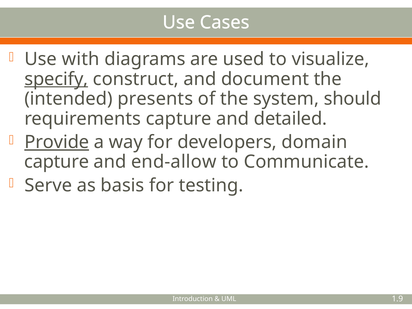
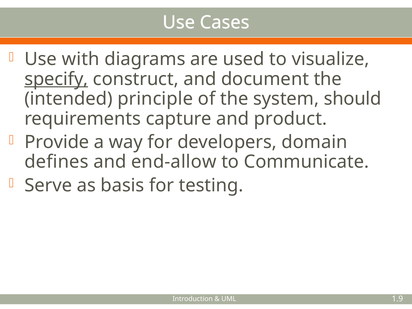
presents: presents -> principle
detailed: detailed -> product
Provide underline: present -> none
capture at (57, 162): capture -> defines
